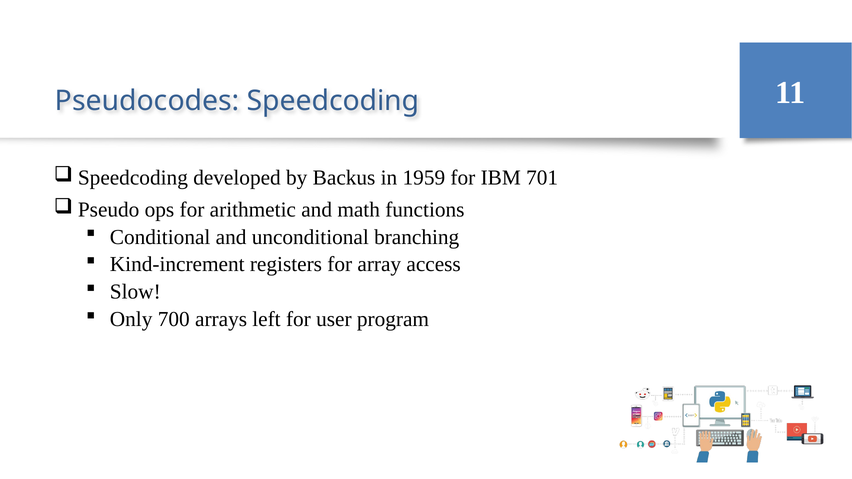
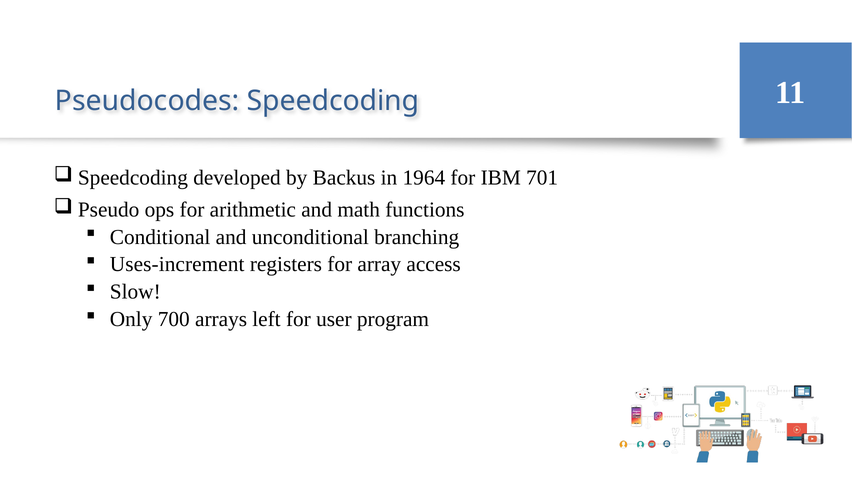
1959: 1959 -> 1964
Kind-increment: Kind-increment -> Uses-increment
